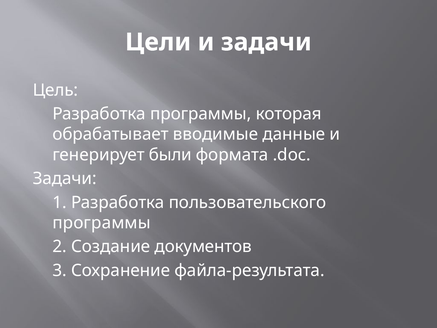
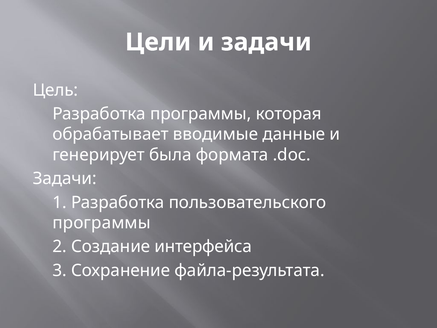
были: были -> была
документов: документов -> интерфейса
